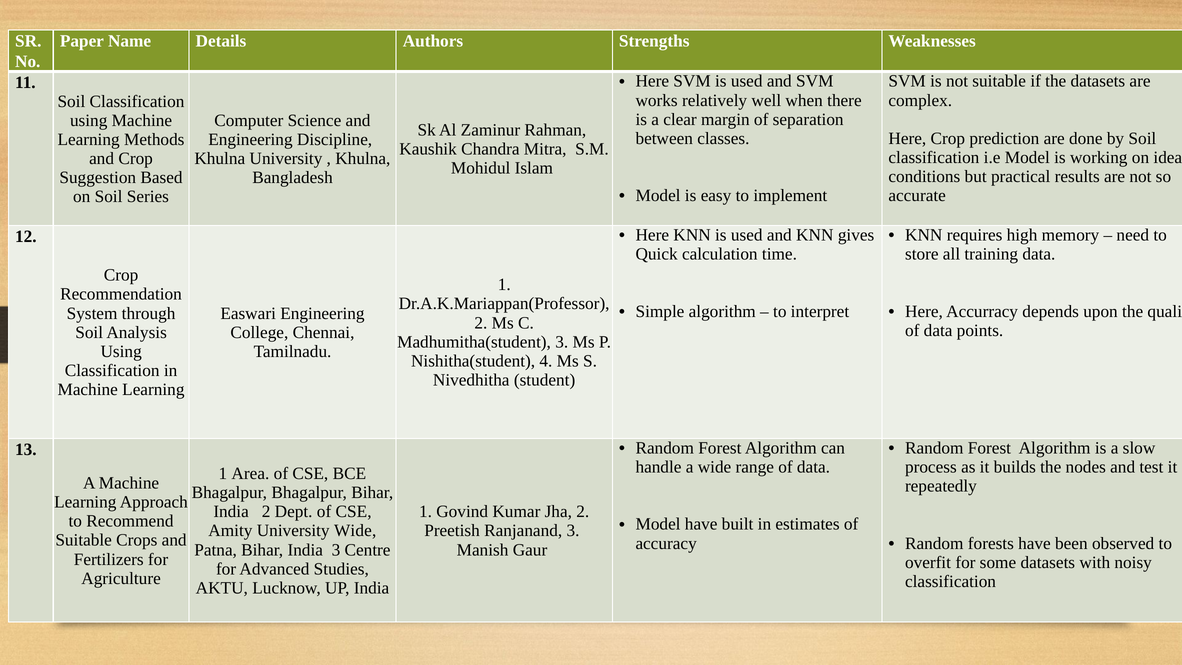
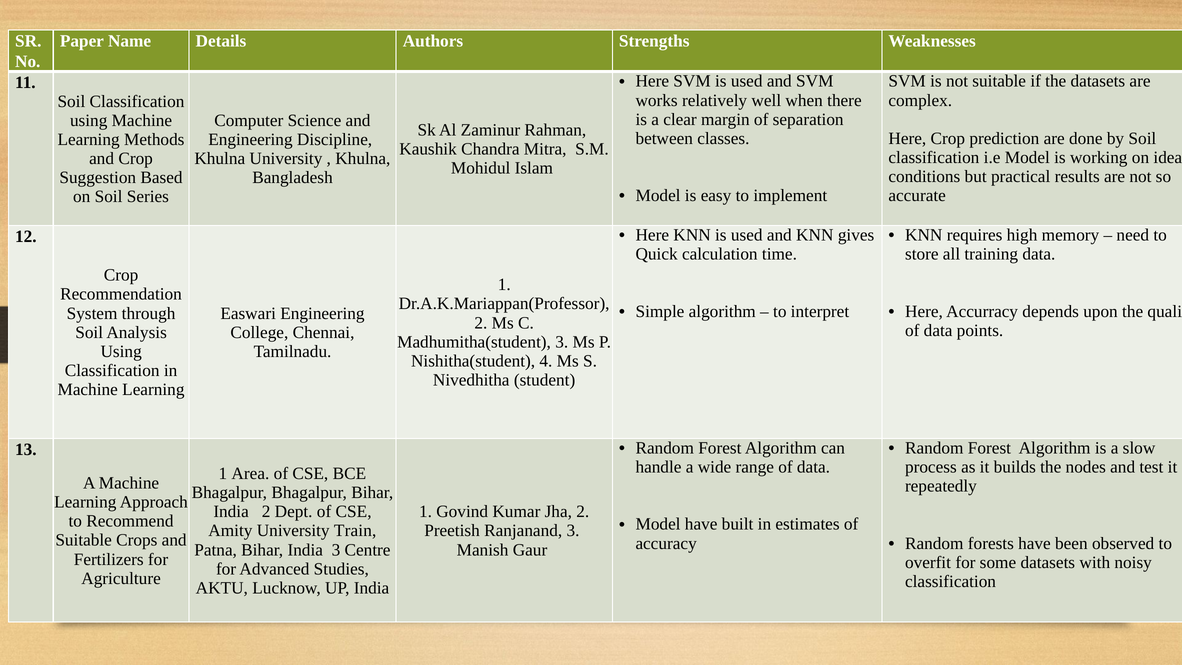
University Wide: Wide -> Train
